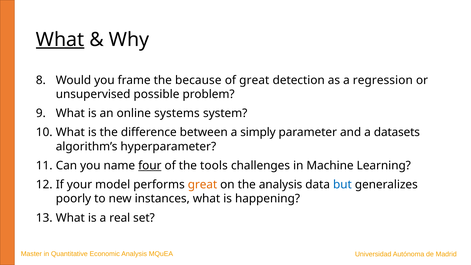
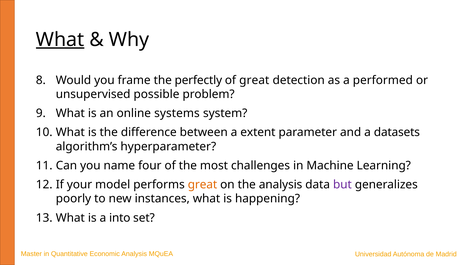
because: because -> perfectly
regression: regression -> performed
simply: simply -> extent
four underline: present -> none
tools: tools -> most
but colour: blue -> purple
real: real -> into
